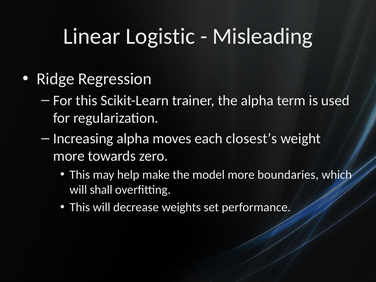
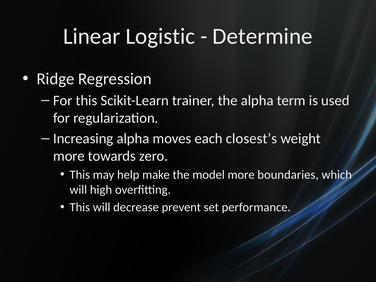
Misleading: Misleading -> Determine
shall: shall -> high
weights: weights -> prevent
